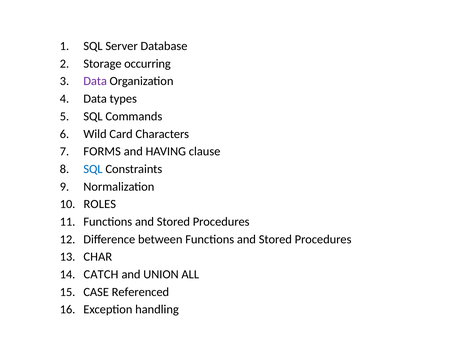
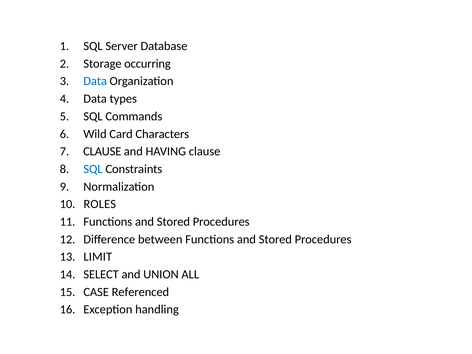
Data at (95, 81) colour: purple -> blue
FORMS at (102, 151): FORMS -> CLAUSE
CHAR: CHAR -> LIMIT
CATCH: CATCH -> SELECT
